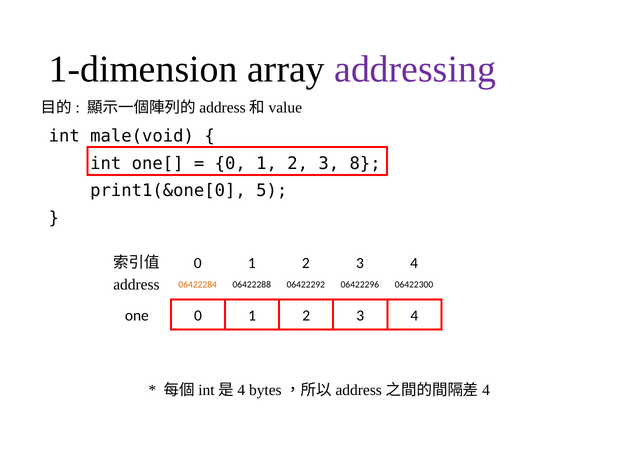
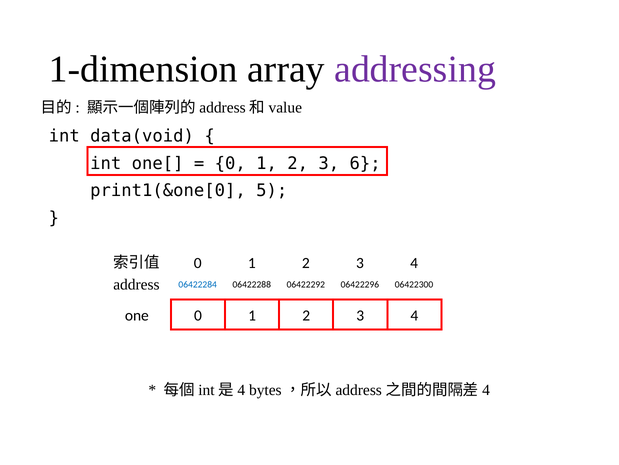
male(void: male(void -> data(void
8: 8 -> 6
06422284 colour: orange -> blue
